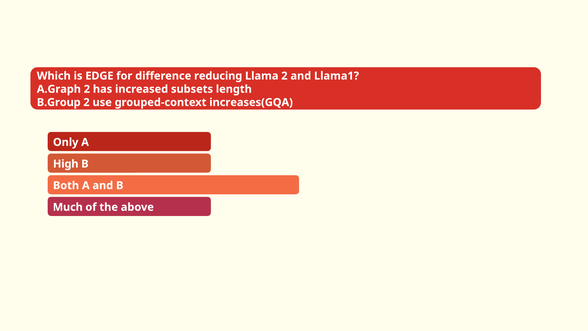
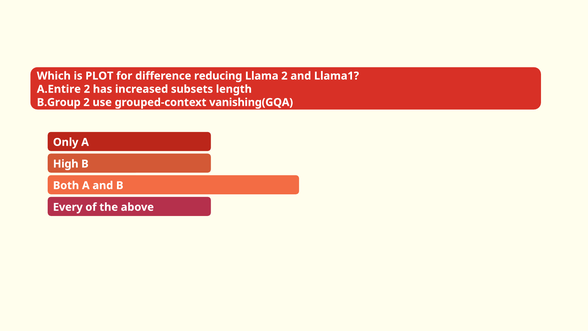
EDGE: EDGE -> PLOT
A.Graph: A.Graph -> A.Entire
increases(GQA: increases(GQA -> vanishing(GQA
Much: Much -> Every
